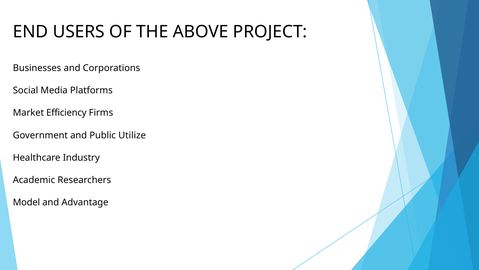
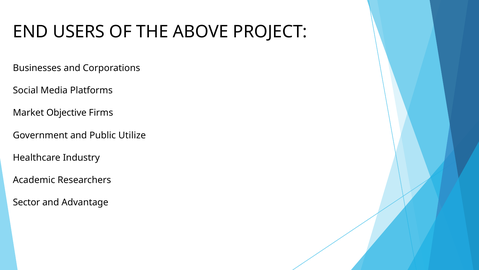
Efficiency: Efficiency -> Objective
Model: Model -> Sector
